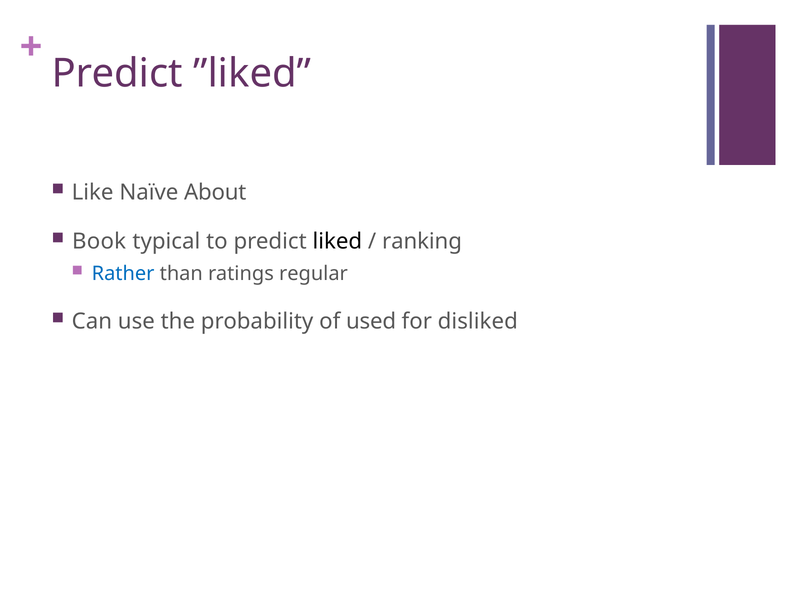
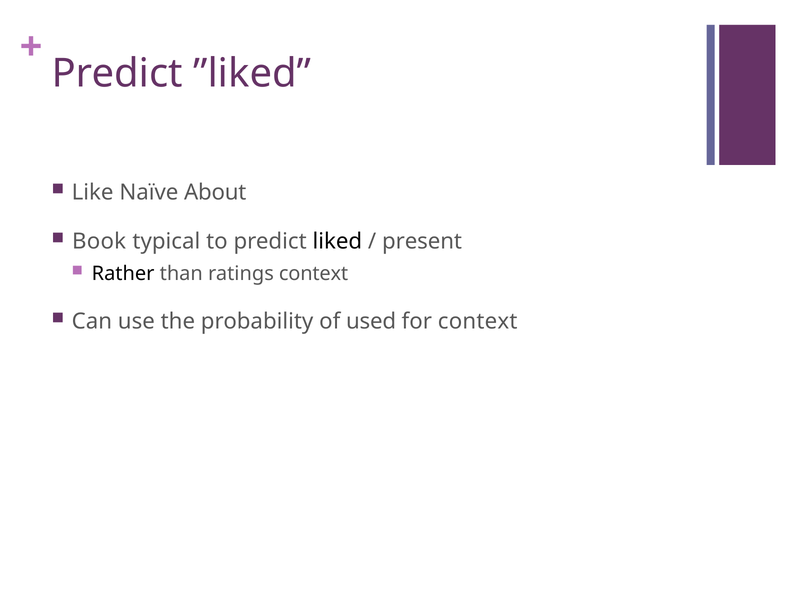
ranking: ranking -> present
Rather colour: blue -> black
ratings regular: regular -> context
for disliked: disliked -> context
